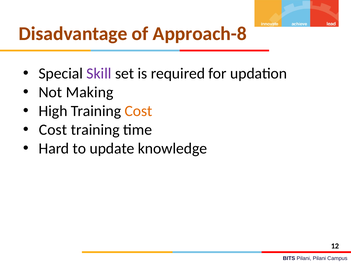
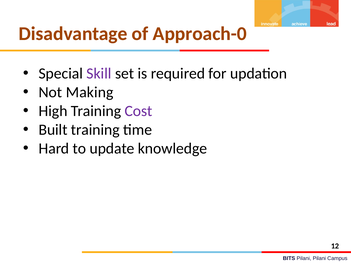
Approach-8: Approach-8 -> Approach-0
Cost at (139, 111) colour: orange -> purple
Cost at (53, 130): Cost -> Built
